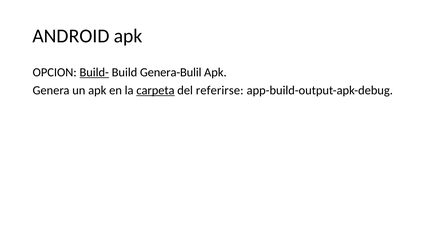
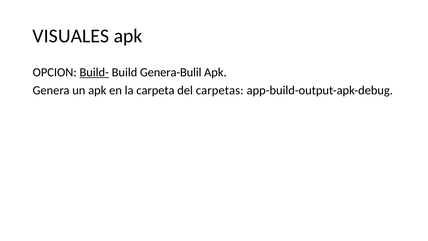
ANDROID: ANDROID -> VISUALES
carpeta underline: present -> none
referirse: referirse -> carpetas
